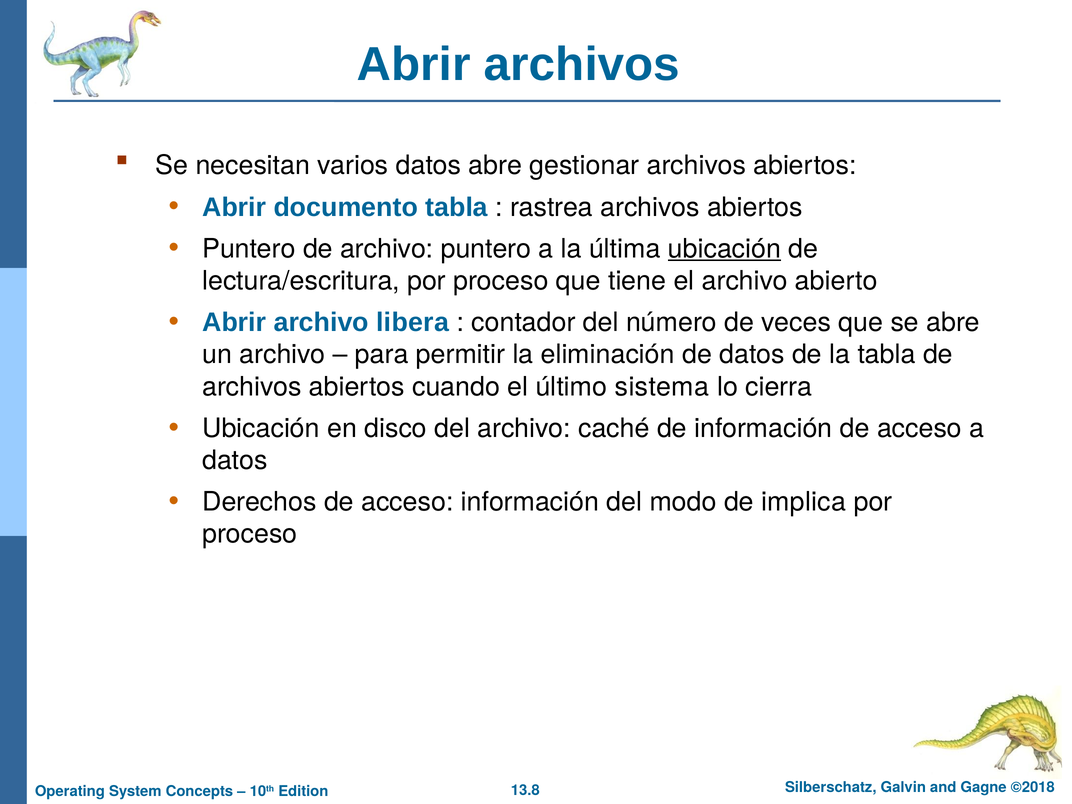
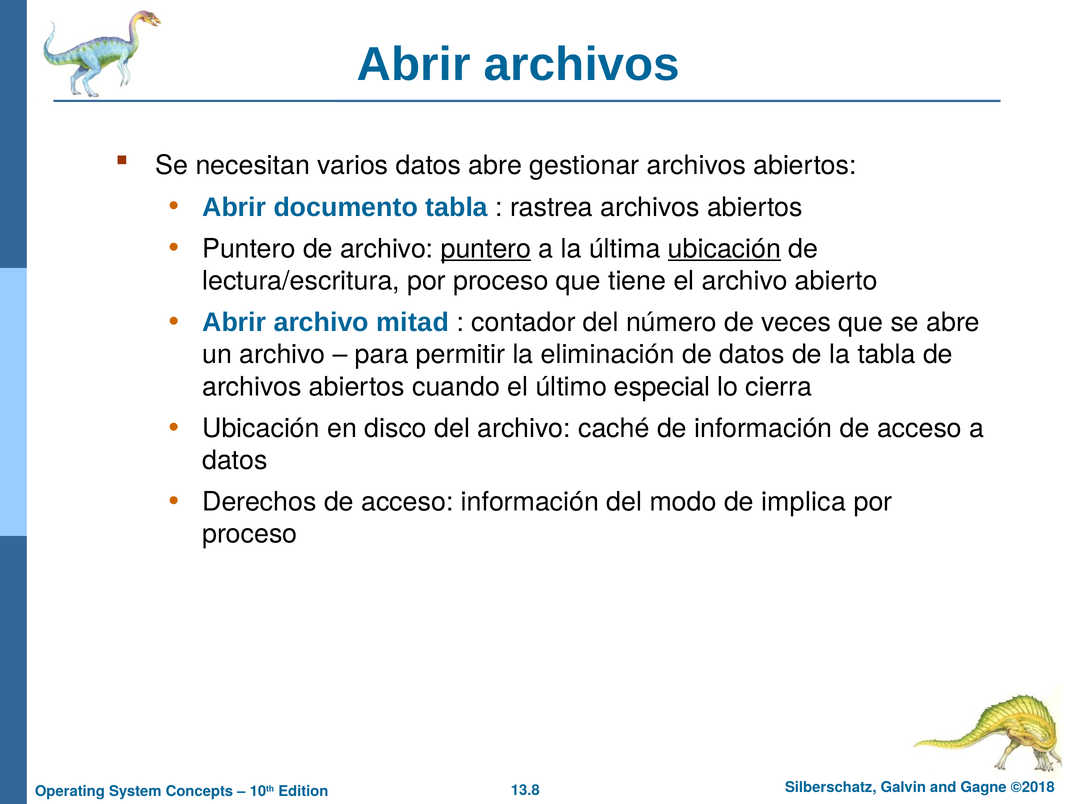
puntero at (486, 249) underline: none -> present
libera: libera -> mitad
sistema: sistema -> especial
